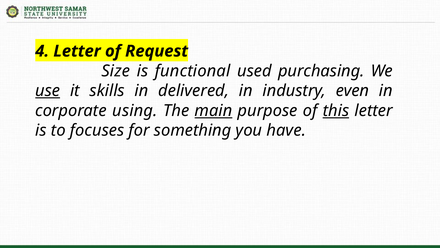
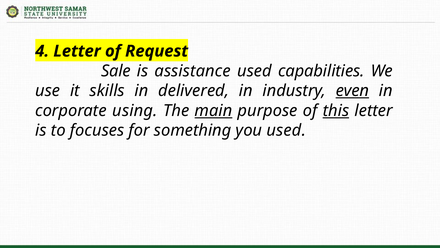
Size: Size -> Sale
functional: functional -> assistance
purchasing: purchasing -> capabilities
use underline: present -> none
even underline: none -> present
you have: have -> used
